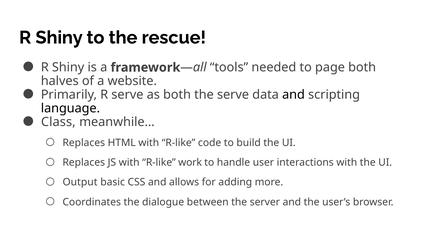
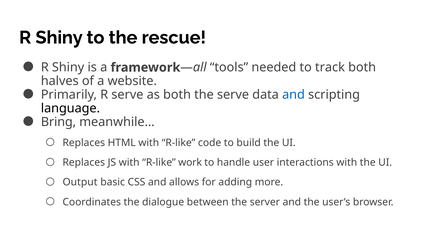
page: page -> track
and at (293, 95) colour: black -> blue
Class: Class -> Bring
